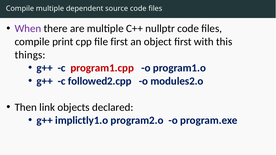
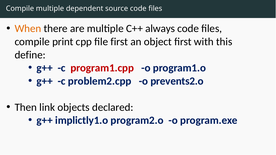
When colour: purple -> orange
nullptr: nullptr -> always
things: things -> define
followed2.cpp: followed2.cpp -> problem2.cpp
modules2.o: modules2.o -> prevents2.o
